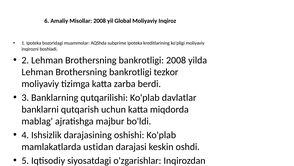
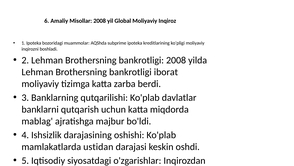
tezkor: tezkor -> iborat
